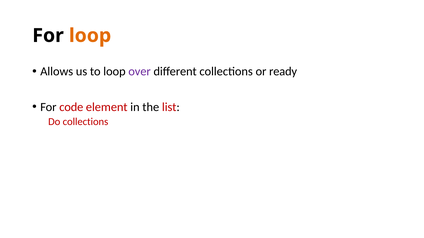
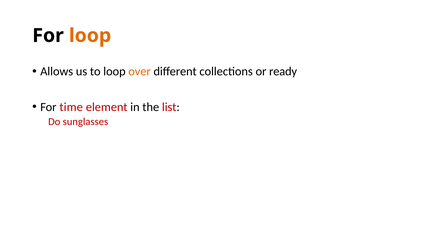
over colour: purple -> orange
code: code -> time
Do collections: collections -> sunglasses
